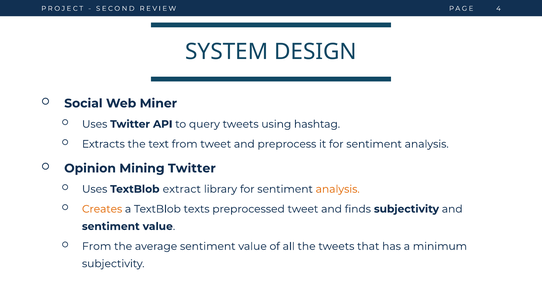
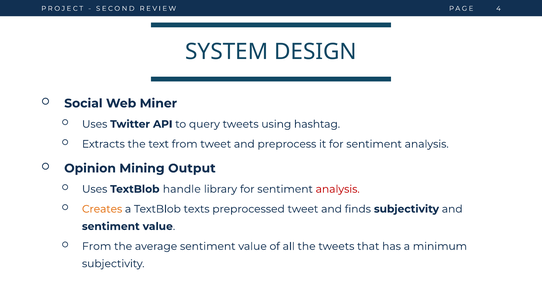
Mining Twitter: Twitter -> Output
extract: extract -> handle
analysis at (338, 189) colour: orange -> red
